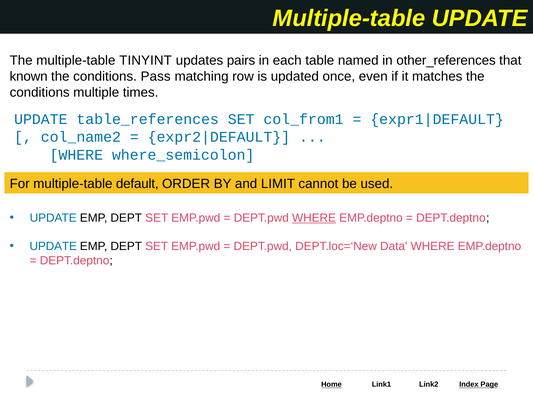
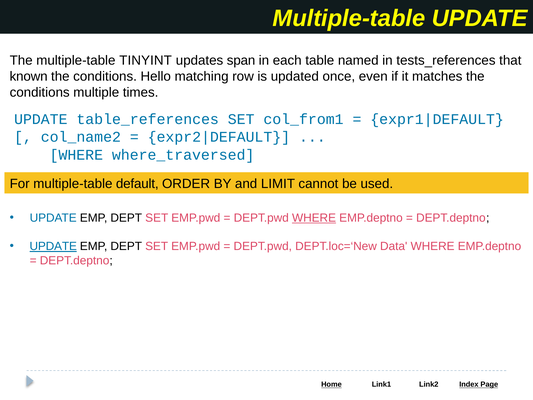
pairs: pairs -> span
other_references: other_references -> tests_references
Pass: Pass -> Hello
where_semicolon: where_semicolon -> where_traversed
UPDATE at (53, 246) underline: none -> present
